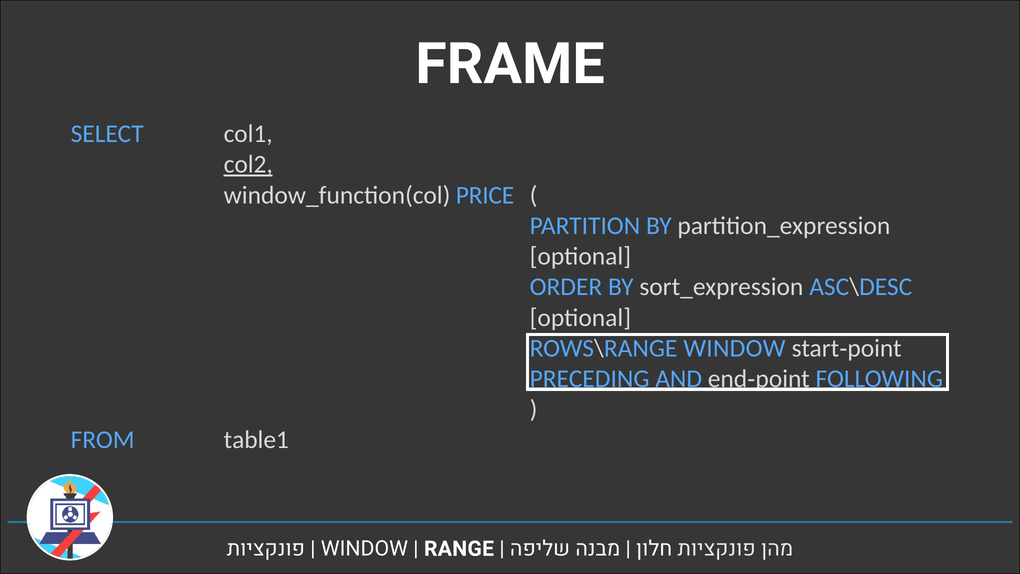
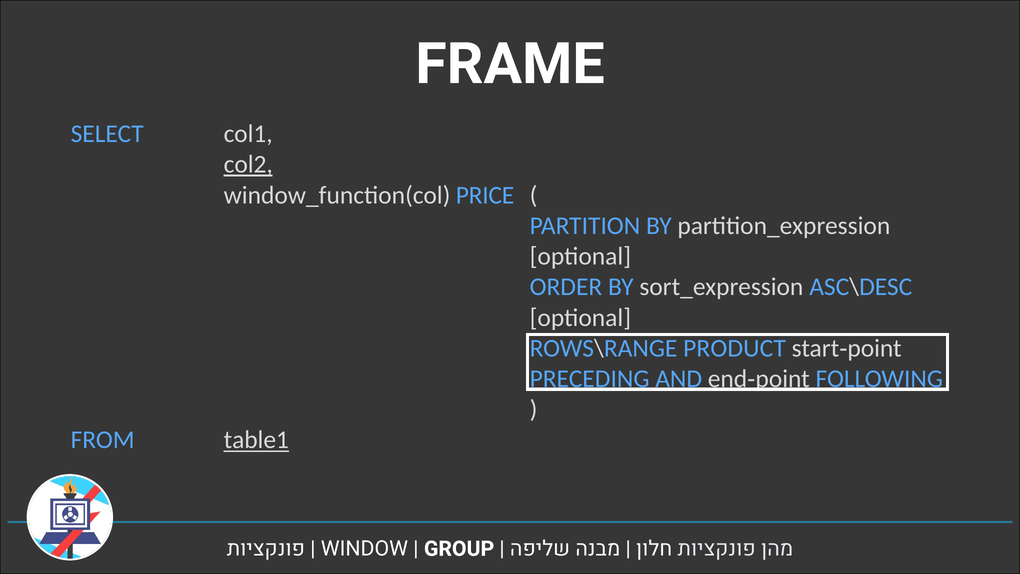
ROWS\RANGE WINDOW: WINDOW -> PRODUCT
table1 underline: none -> present
RANGE: RANGE -> GROUP
